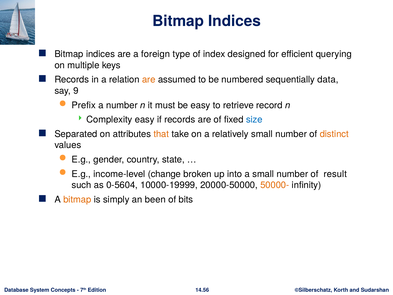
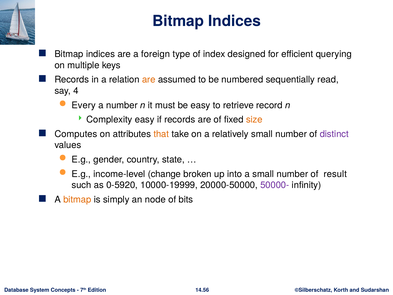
data: data -> read
9: 9 -> 4
Prefix: Prefix -> Every
size colour: blue -> orange
Separated: Separated -> Computes
distinct colour: orange -> purple
0-5604: 0-5604 -> 0-5920
50000- colour: orange -> purple
been: been -> node
